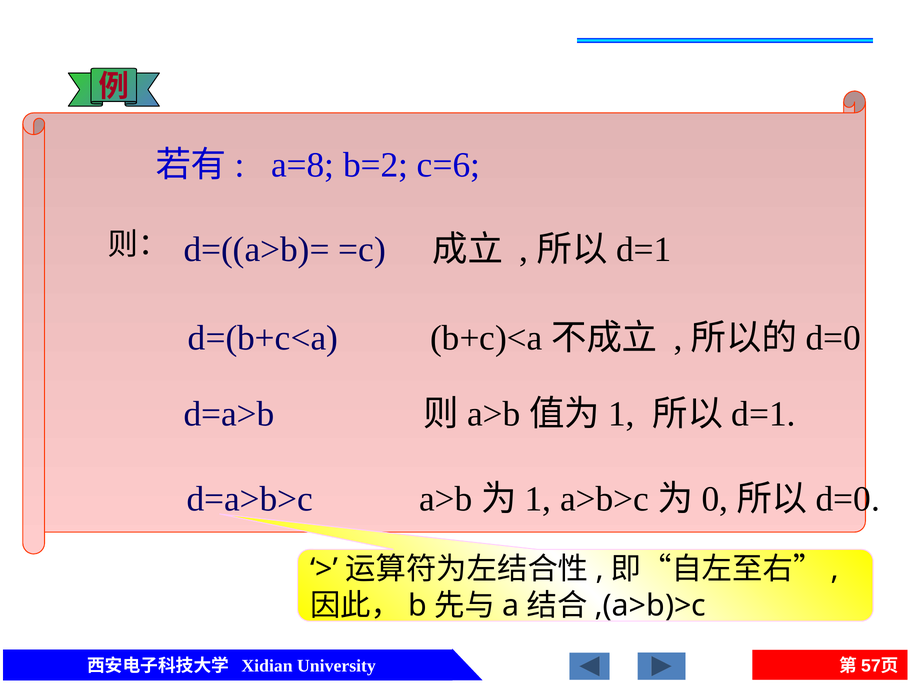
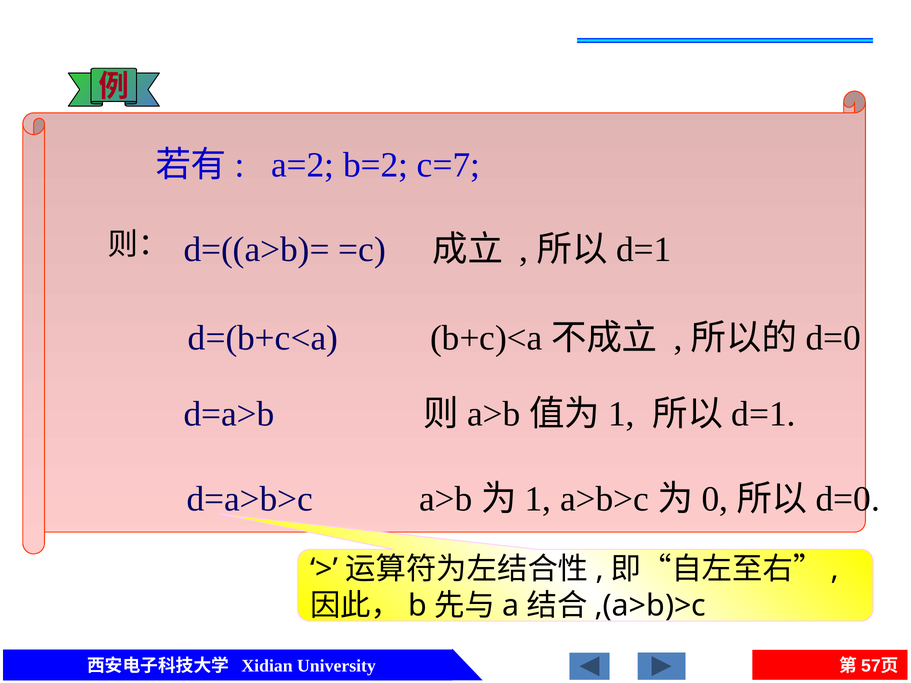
a=8: a=8 -> a=2
c=6: c=6 -> c=7
